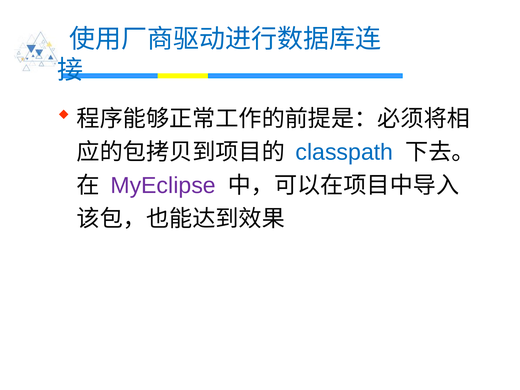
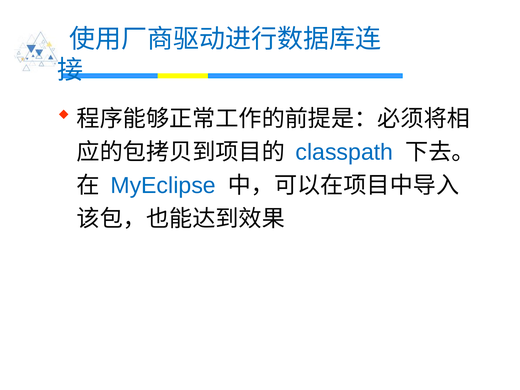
MyEclipse colour: purple -> blue
